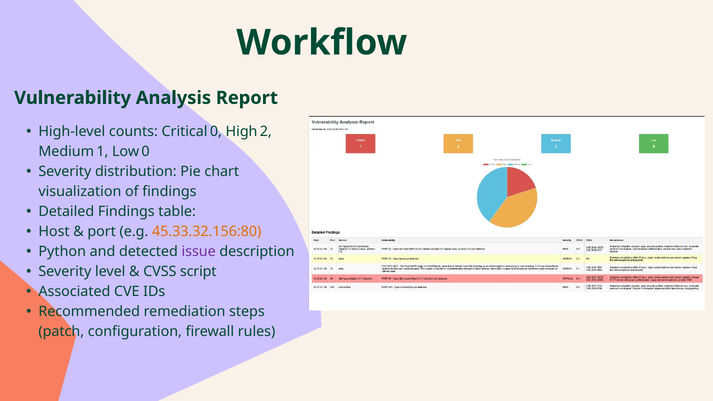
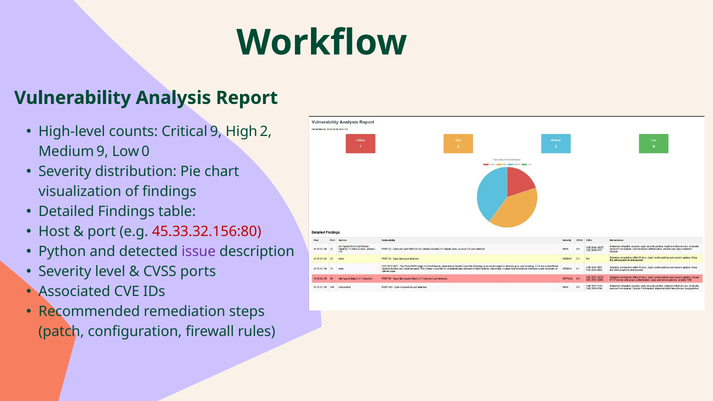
Critical 0: 0 -> 9
Medium 1: 1 -> 9
45.33.32.156:80 colour: orange -> red
script: script -> ports
